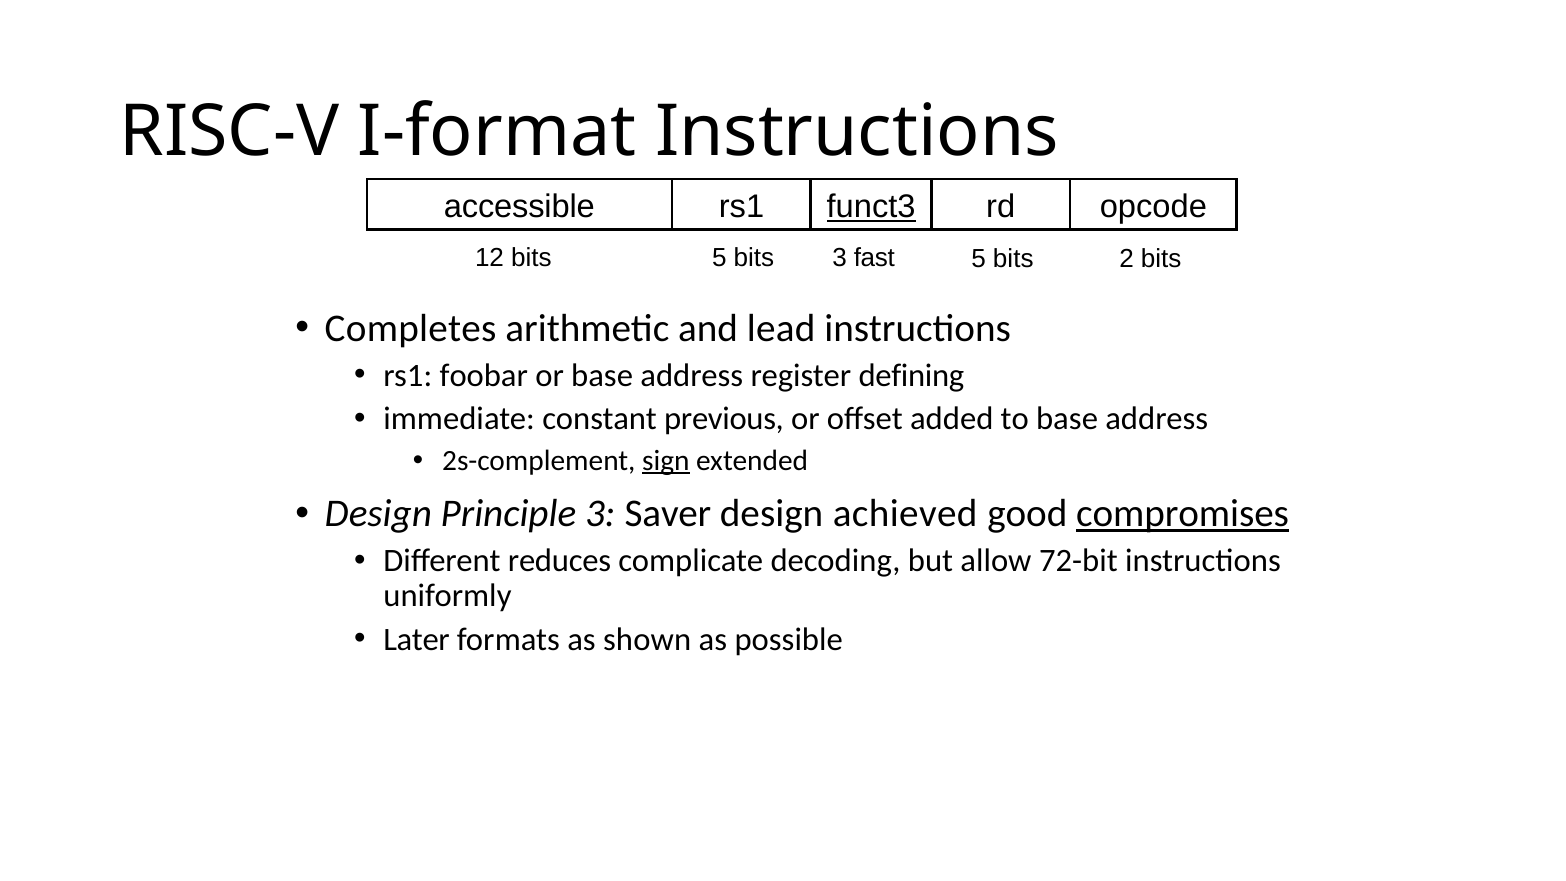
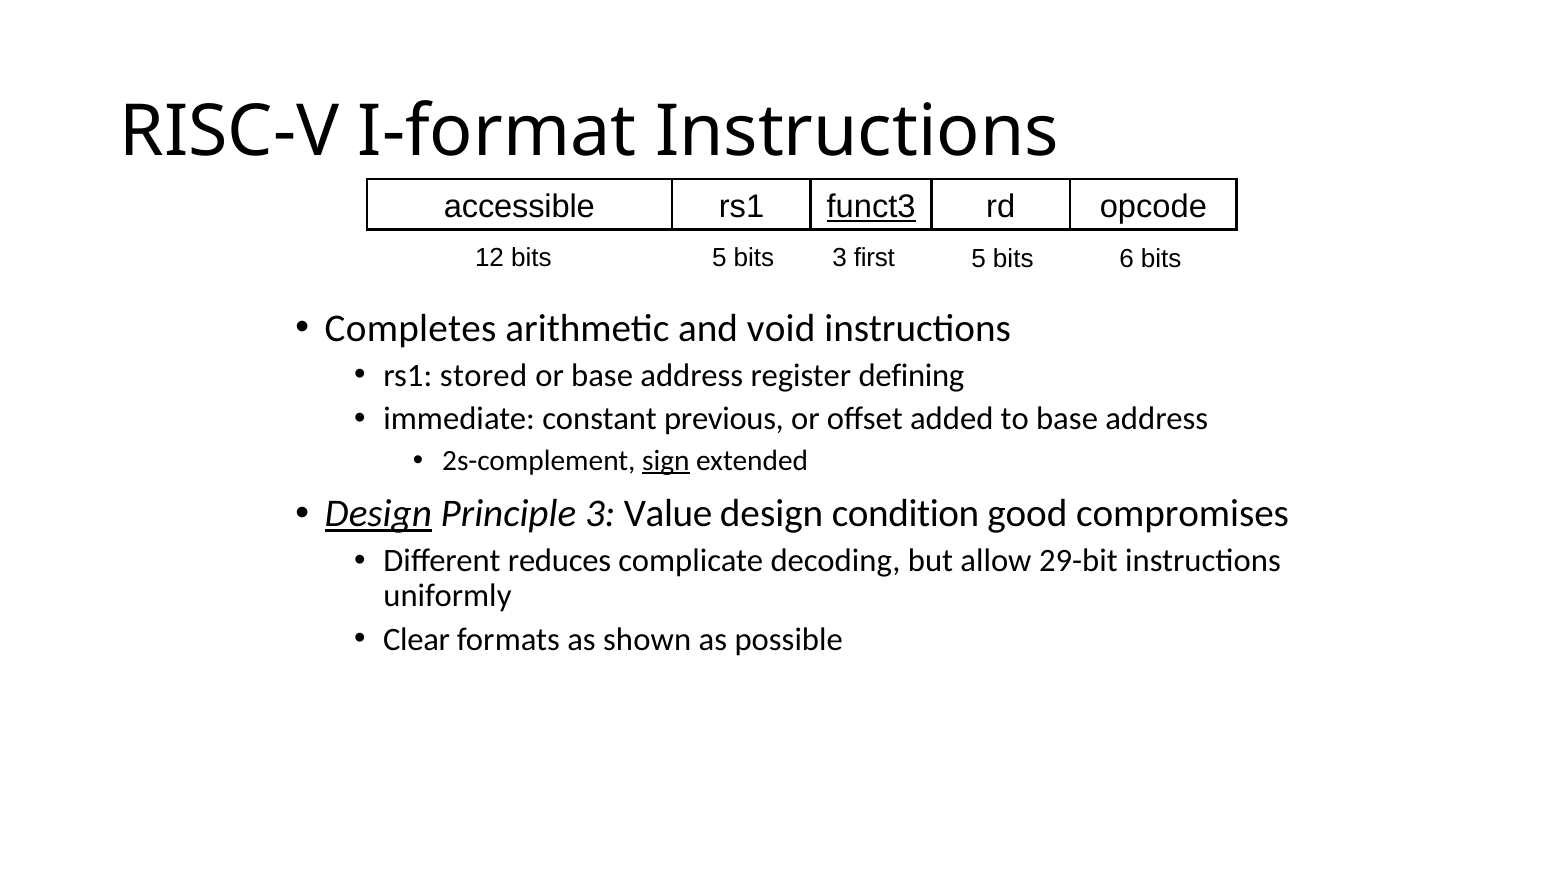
fast: fast -> first
2: 2 -> 6
lead: lead -> void
foobar: foobar -> stored
Design at (378, 514) underline: none -> present
Saver: Saver -> Value
achieved: achieved -> condition
compromises underline: present -> none
72-bit: 72-bit -> 29-bit
Later: Later -> Clear
